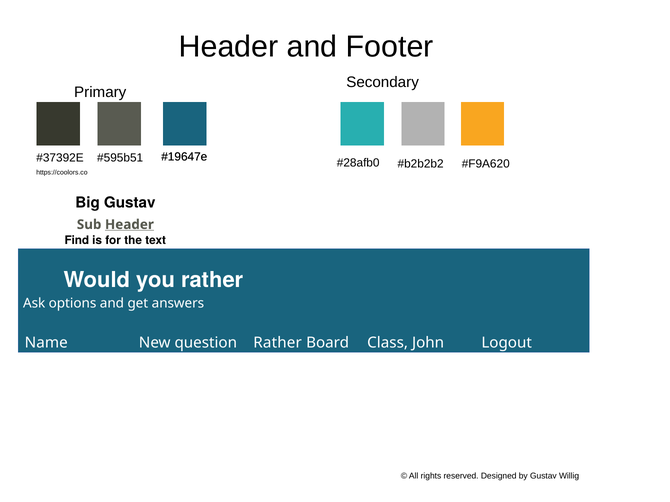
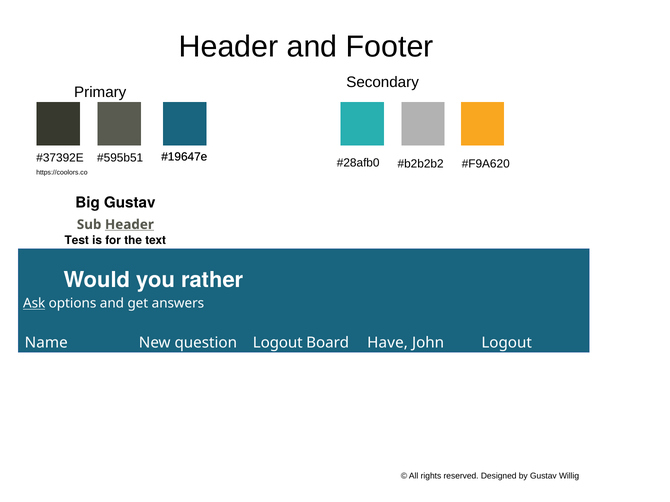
Find: Find -> Test
Ask at (34, 304) underline: none -> present
question Rather: Rather -> Logout
Class: Class -> Have
